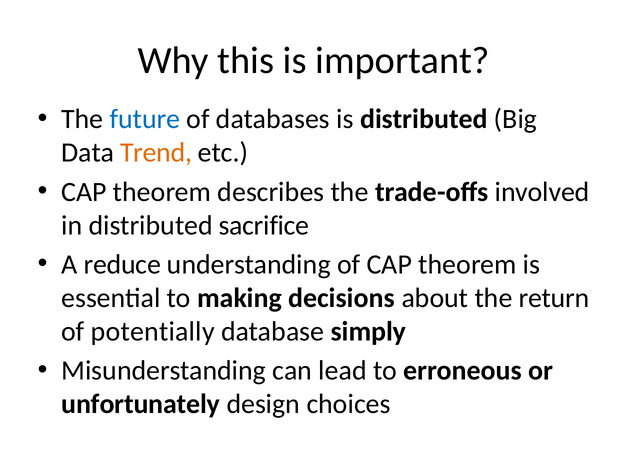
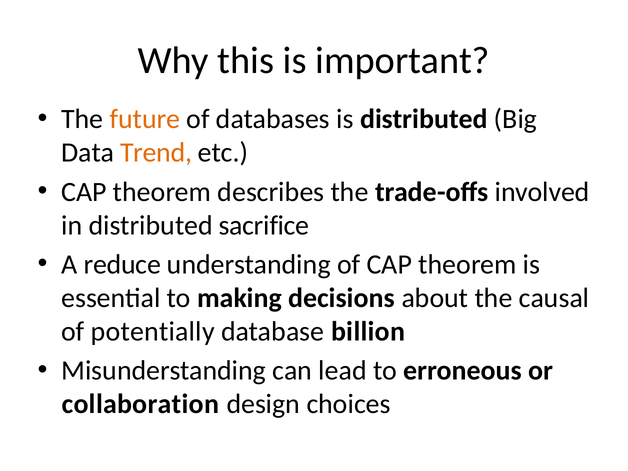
future colour: blue -> orange
return: return -> causal
simply: simply -> billion
unfortunately: unfortunately -> collaboration
